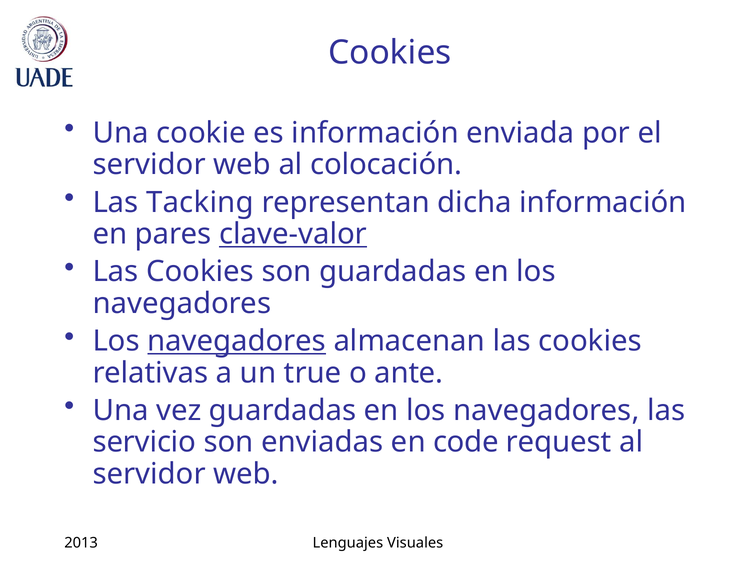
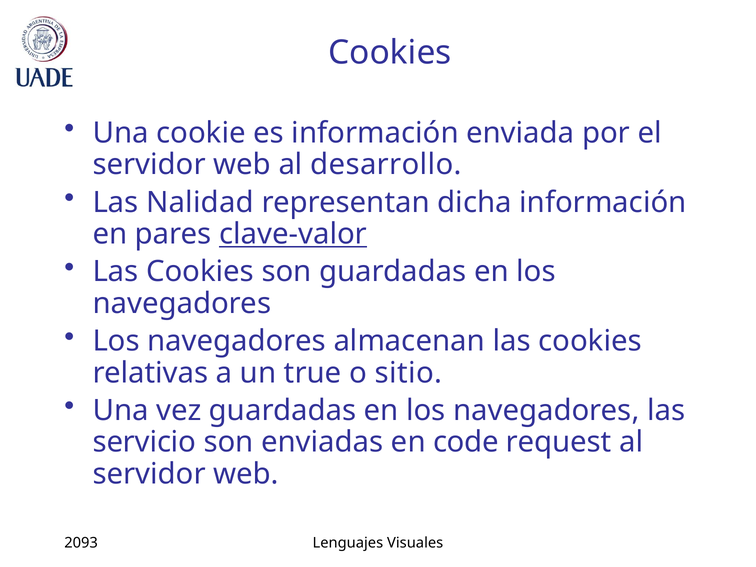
colocación: colocación -> desarrollo
Tacking: Tacking -> Nalidad
navegadores at (237, 341) underline: present -> none
ante: ante -> sitio
2013: 2013 -> 2093
